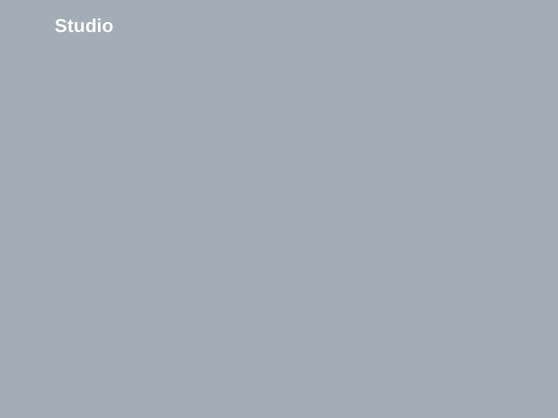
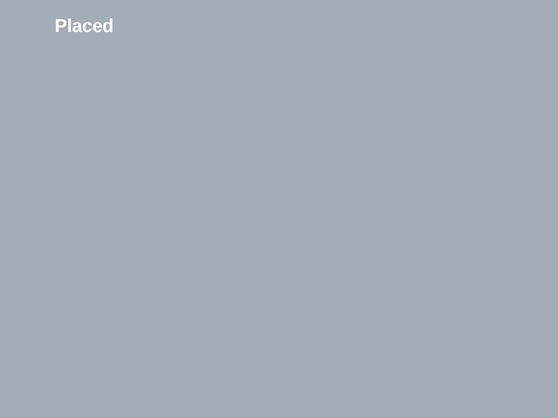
Studio: Studio -> Placed
